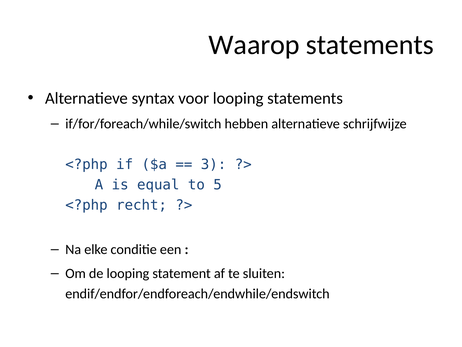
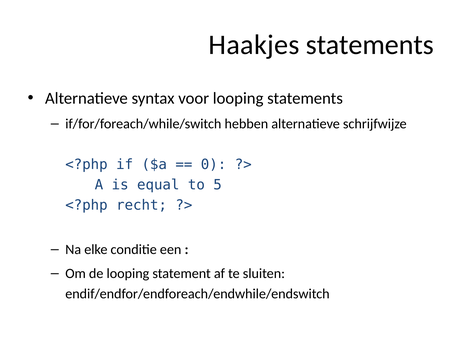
Waarop: Waarop -> Haakjes
3: 3 -> 0
